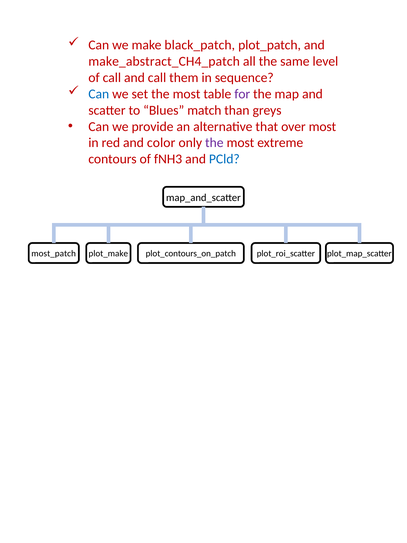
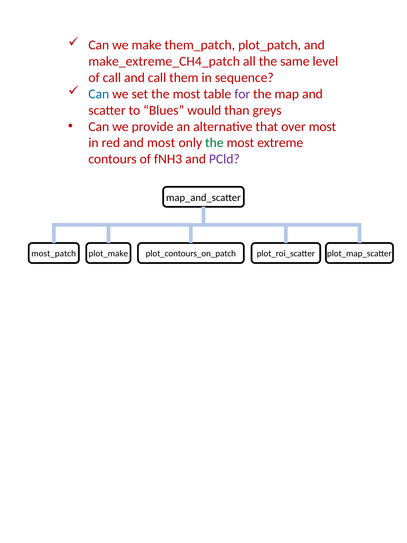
black_patch: black_patch -> them_patch
make_abstract_CH4_patch: make_abstract_CH4_patch -> make_extreme_CH4_patch
match: match -> would
and color: color -> most
the at (214, 143) colour: purple -> green
PCld colour: blue -> purple
